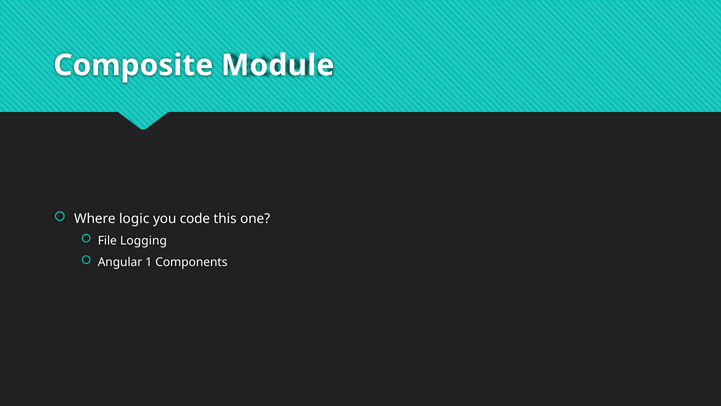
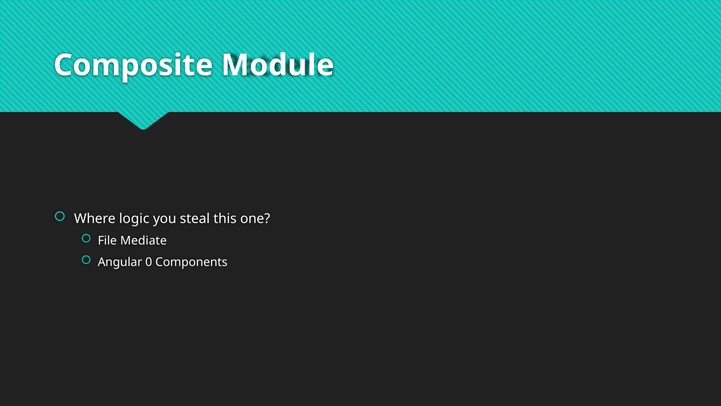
code: code -> steal
Logging: Logging -> Mediate
1: 1 -> 0
